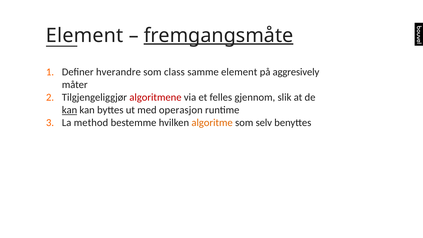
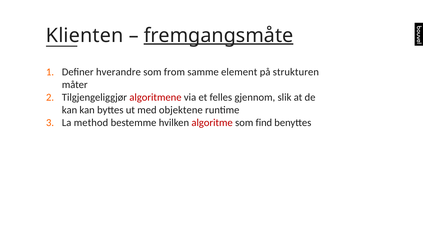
Element at (85, 36): Element -> Klienten
class: class -> from
aggresively: aggresively -> strukturen
kan at (70, 110) underline: present -> none
operasjon: operasjon -> objektene
algoritme colour: orange -> red
selv: selv -> find
